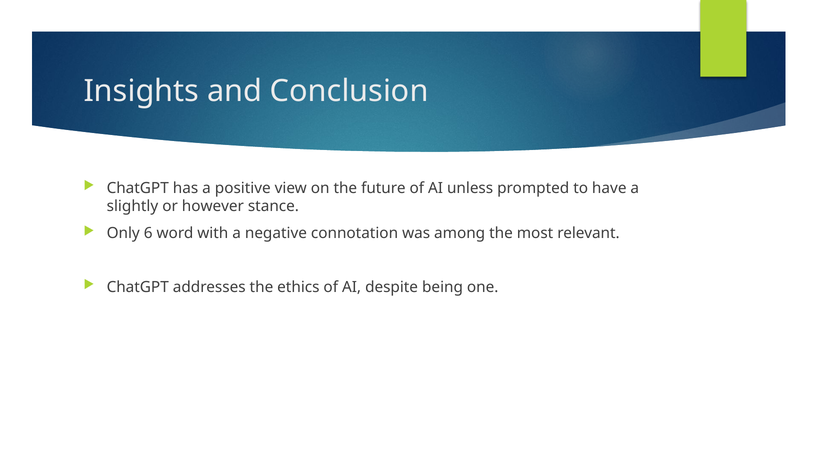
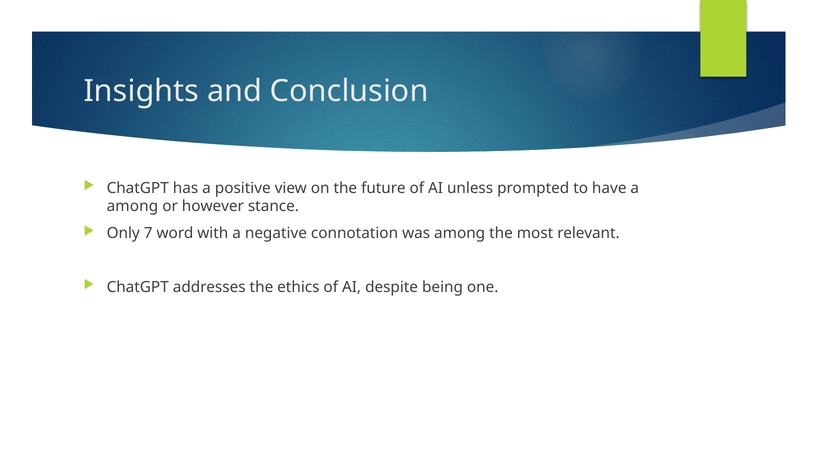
slightly at (132, 206): slightly -> among
6: 6 -> 7
